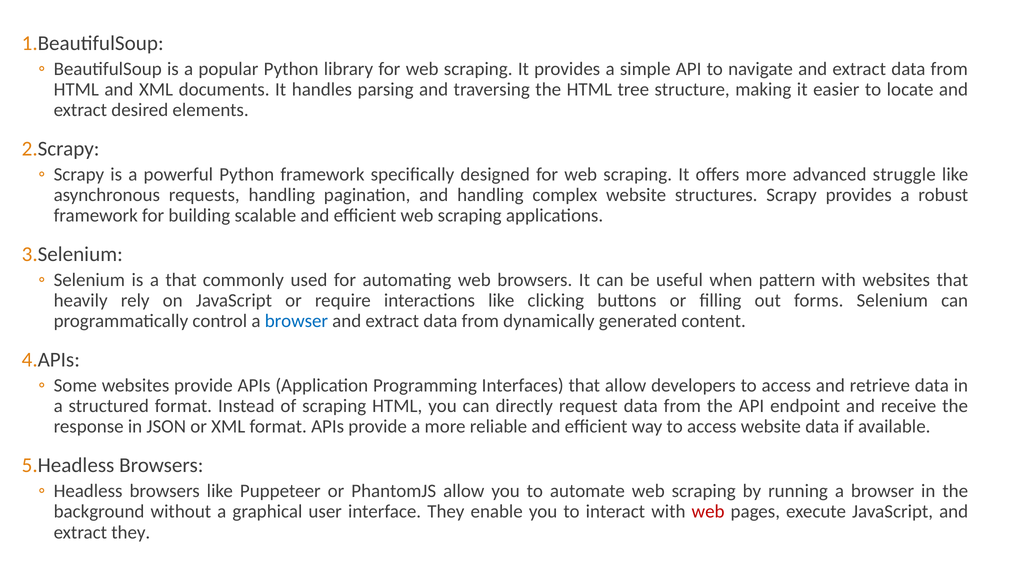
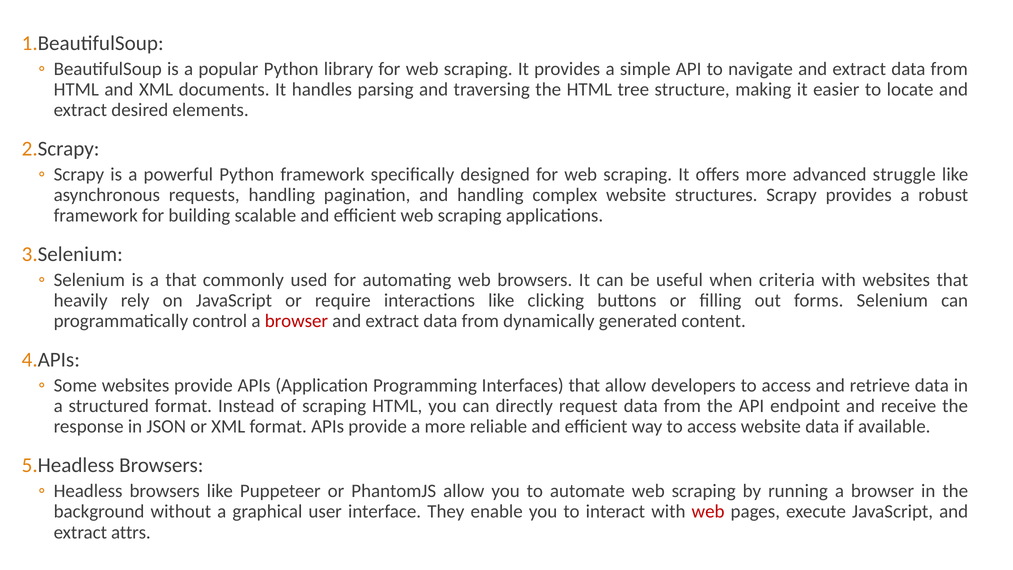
pattern: pattern -> criteria
browser at (296, 321) colour: blue -> red
extract they: they -> attrs
